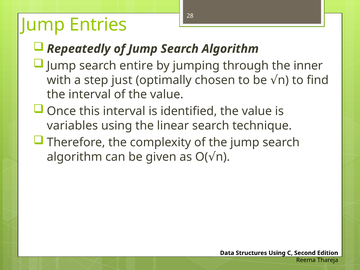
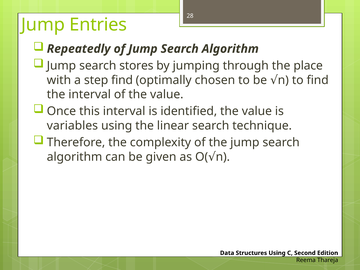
entire: entire -> stores
inner: inner -> place
step just: just -> find
